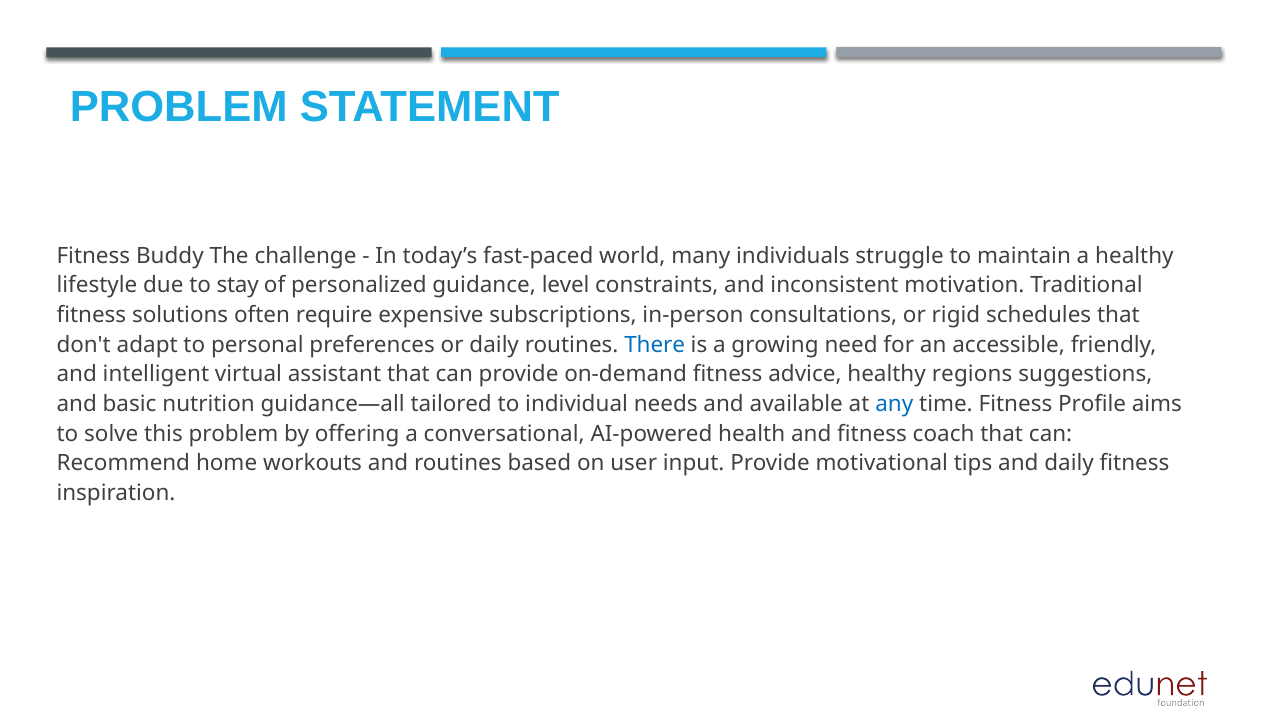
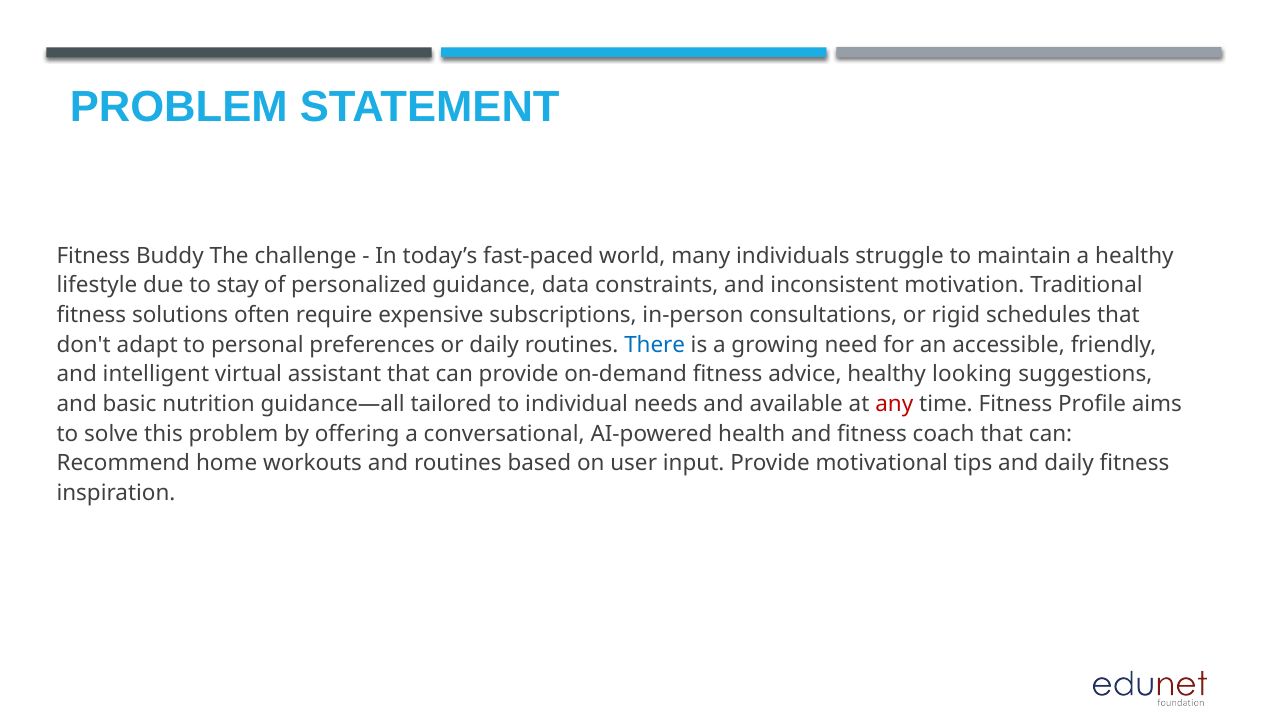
level: level -> data
regions: regions -> looking
any colour: blue -> red
